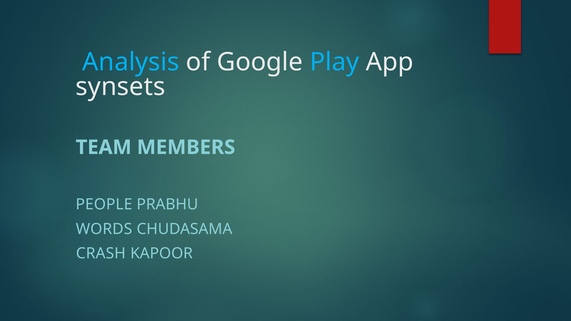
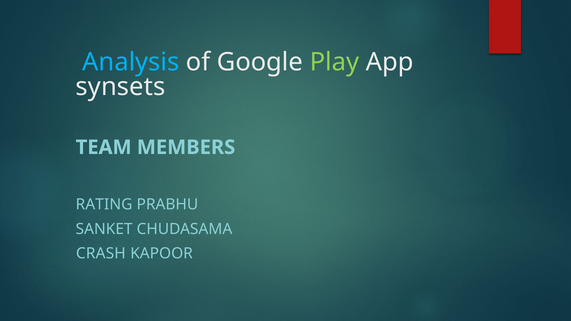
Play colour: light blue -> light green
PEOPLE: PEOPLE -> RATING
WORDS: WORDS -> SANKET
